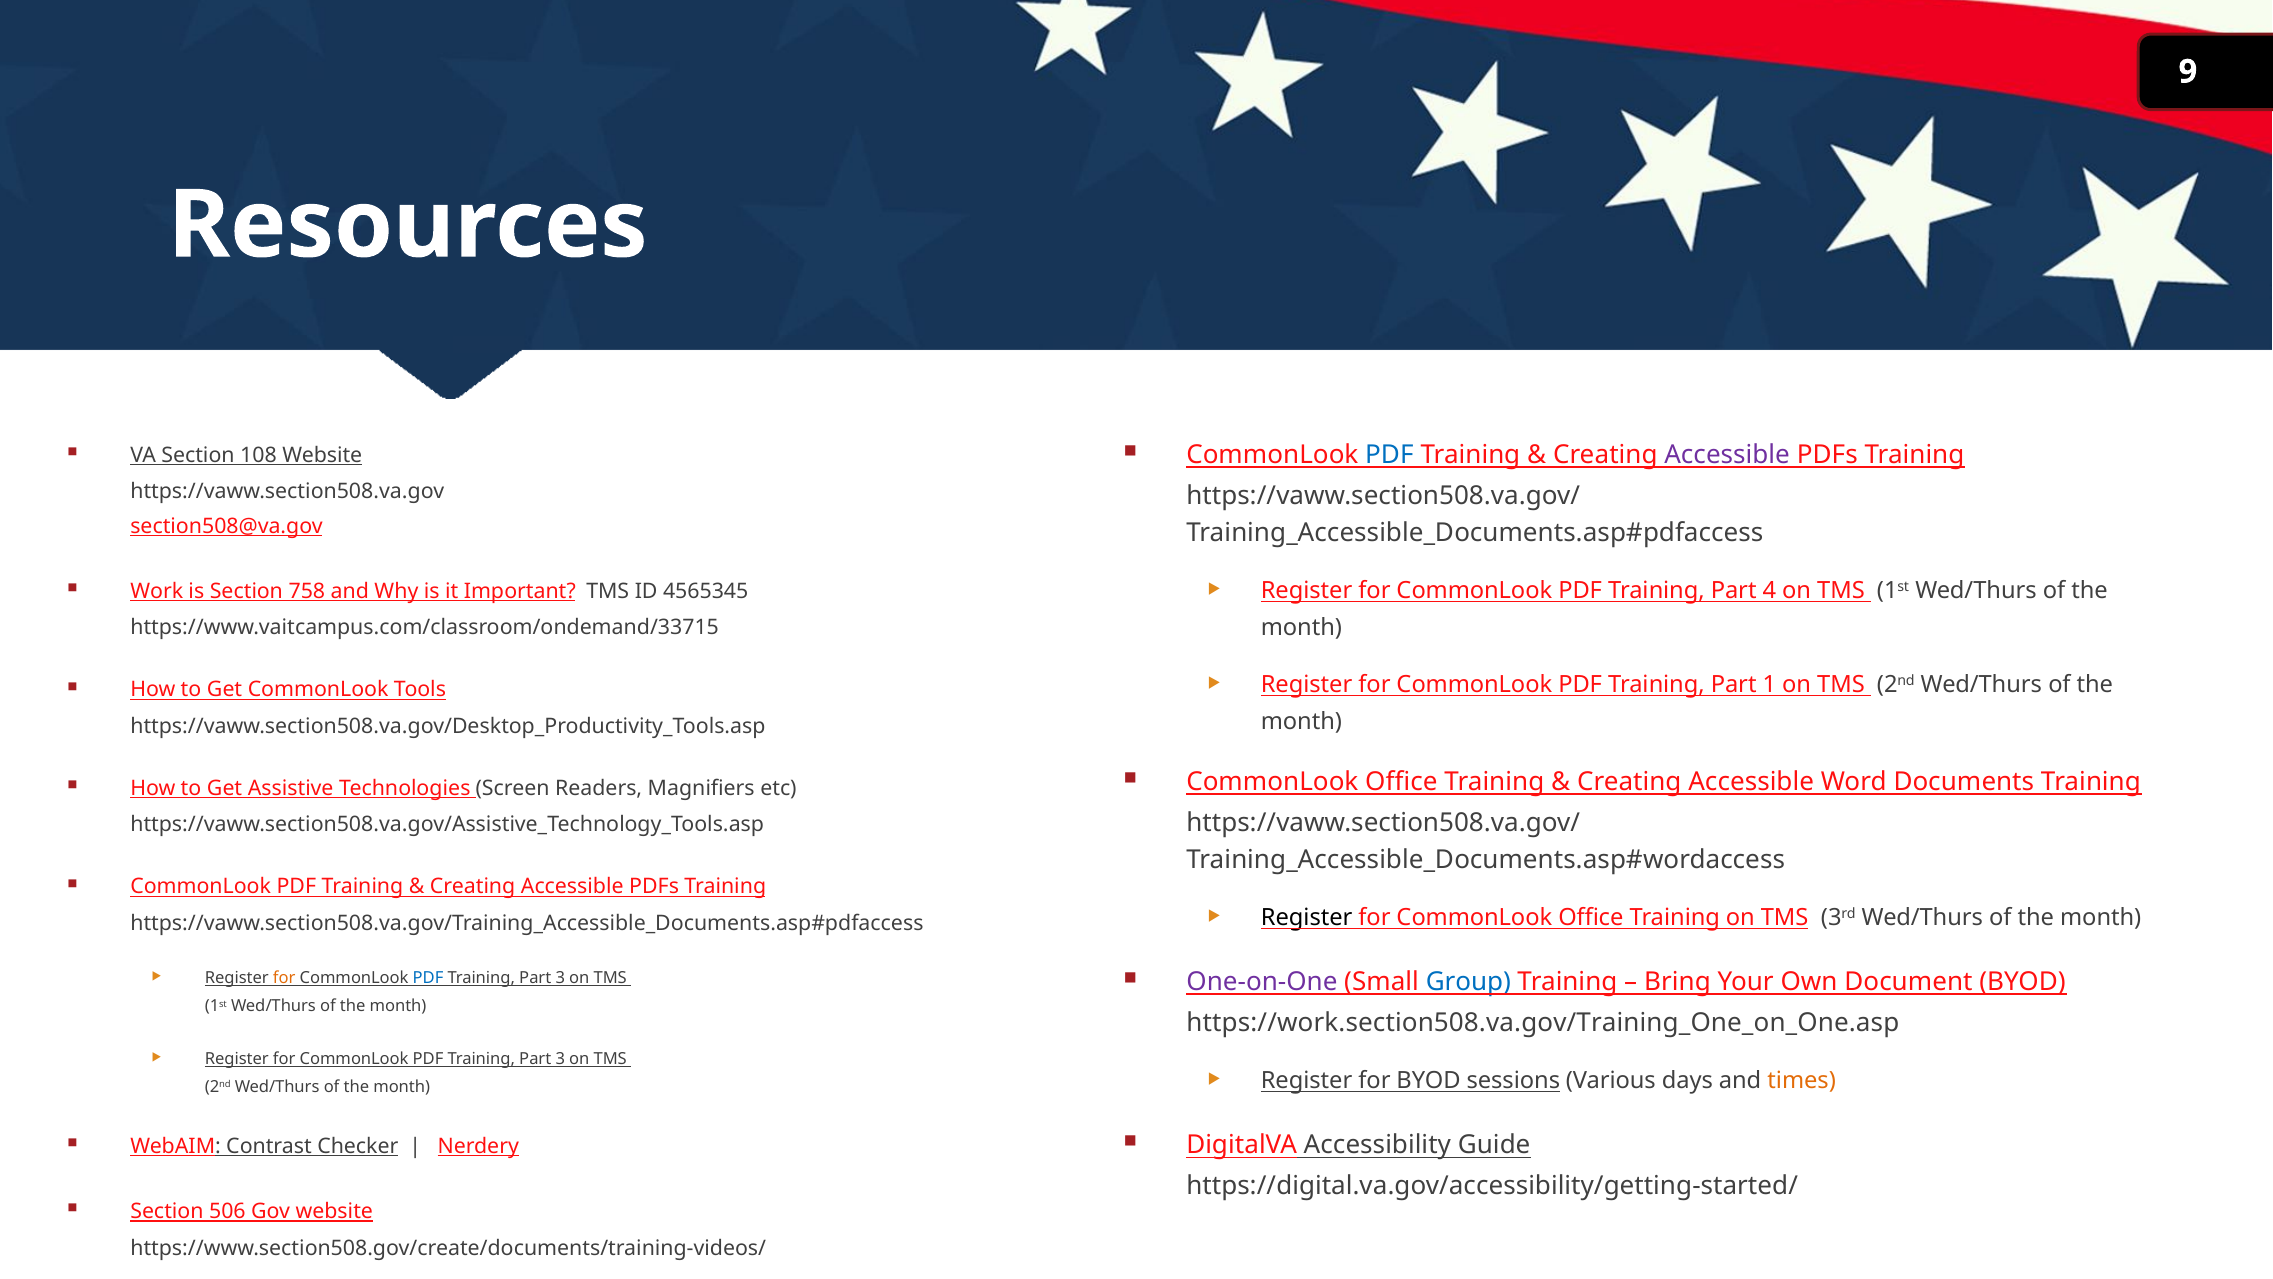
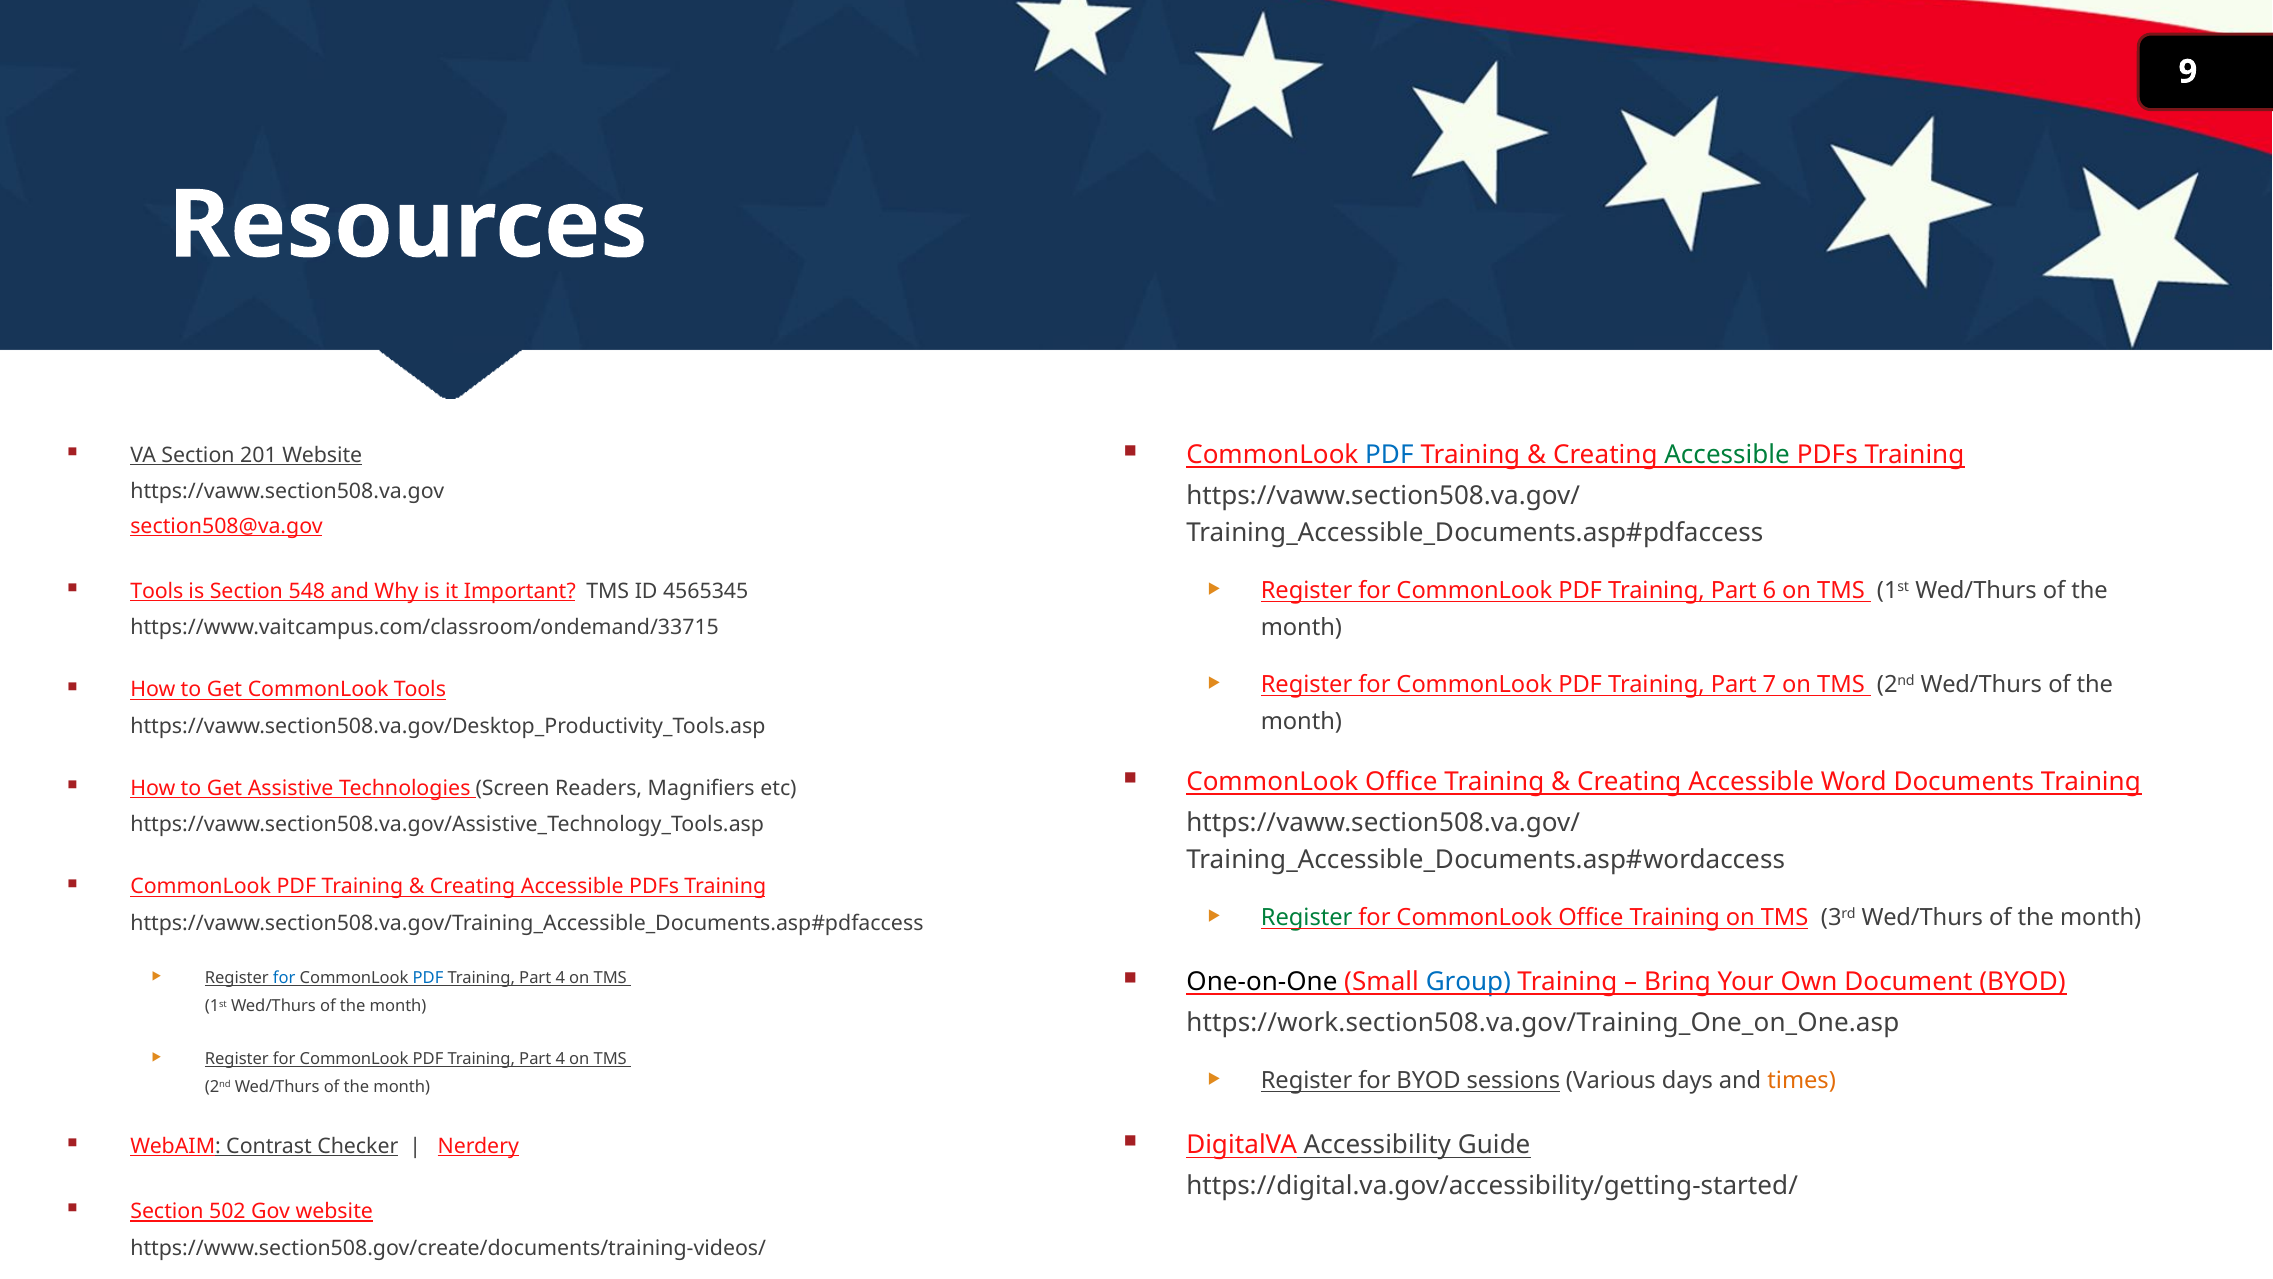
Accessible at (1727, 455) colour: purple -> green
108: 108 -> 201
Work at (157, 591): Work -> Tools
758: 758 -> 548
4: 4 -> 6
1: 1 -> 7
Register at (1307, 917) colour: black -> green
One-on-One colour: purple -> black
for at (284, 978) colour: orange -> blue
3 at (560, 978): 3 -> 4
3 at (560, 1058): 3 -> 4
506: 506 -> 502
